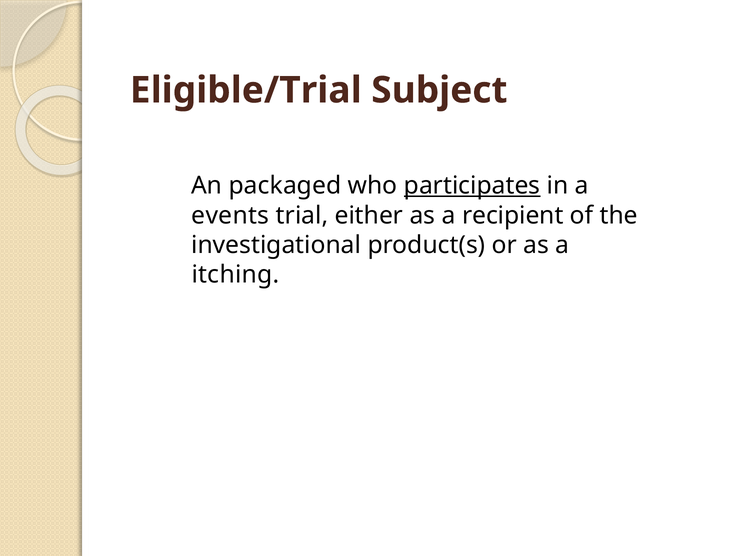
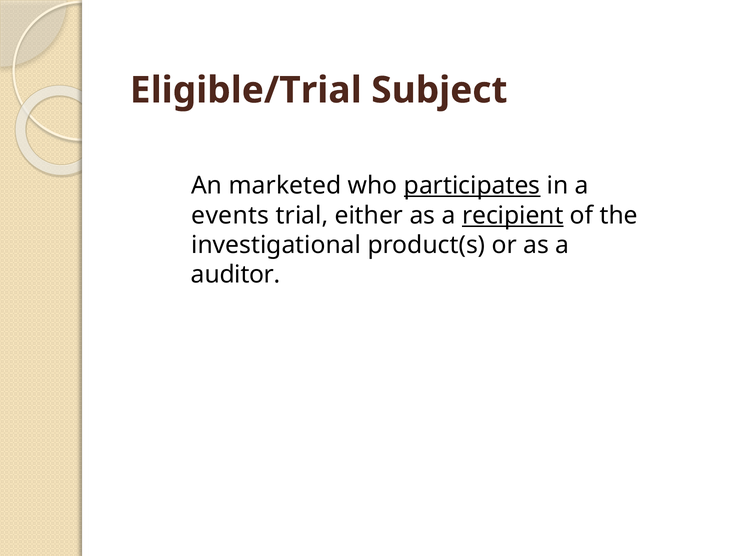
packaged: packaged -> marketed
recipient underline: none -> present
itching: itching -> auditor
